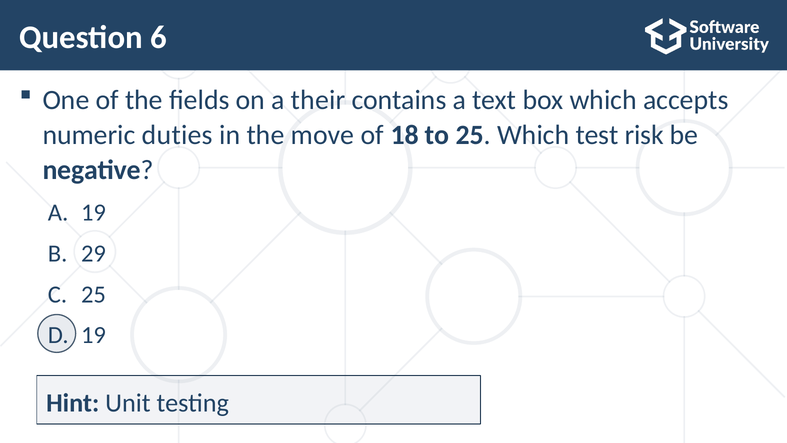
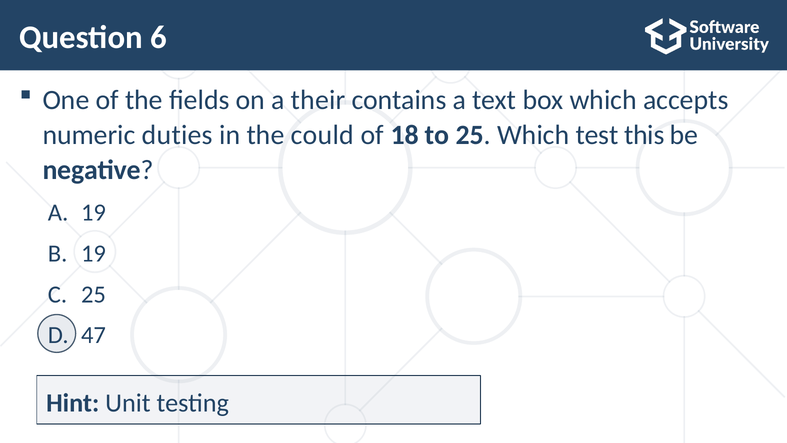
move: move -> could
risk: risk -> this
29 at (93, 253): 29 -> 19
19 at (93, 335): 19 -> 47
